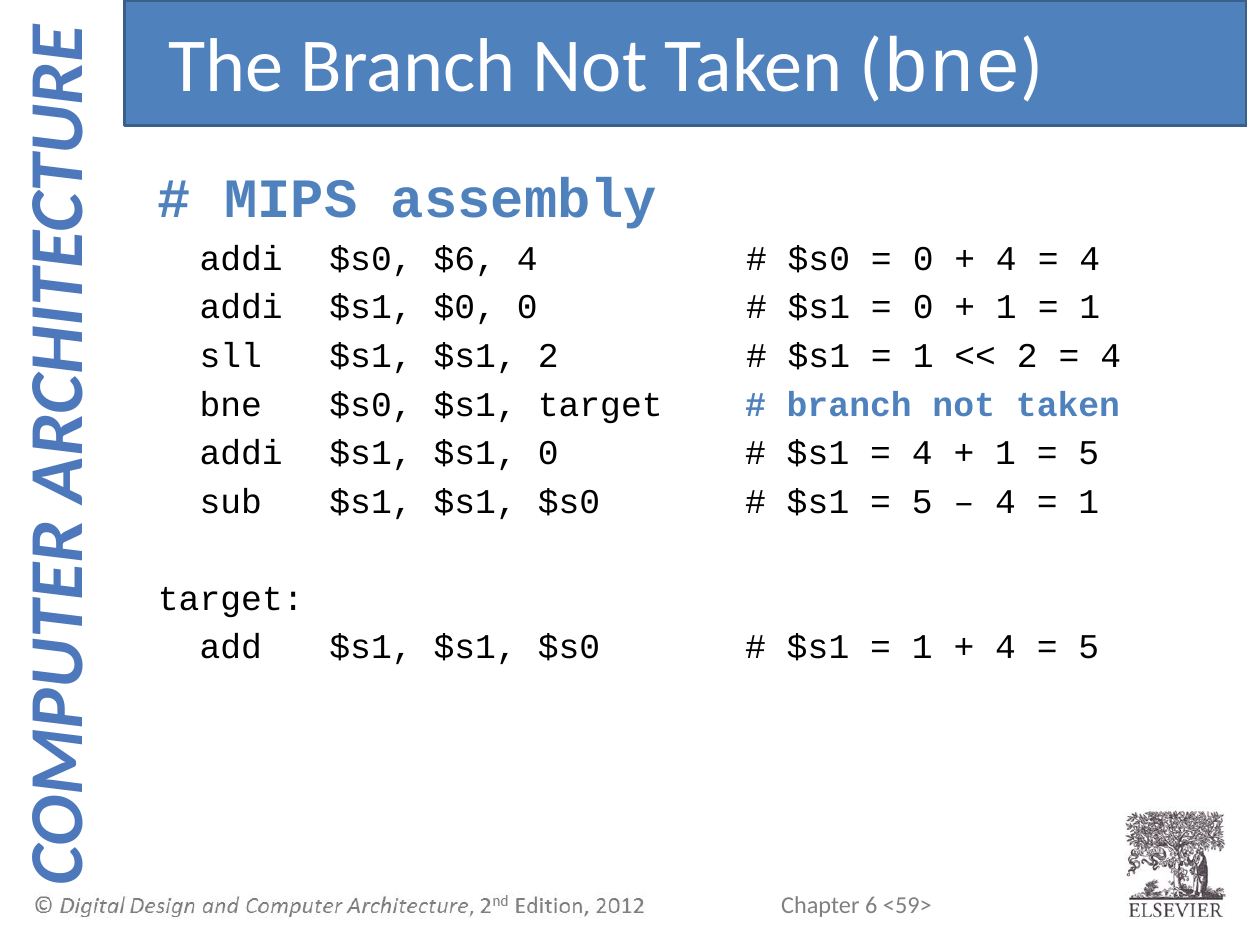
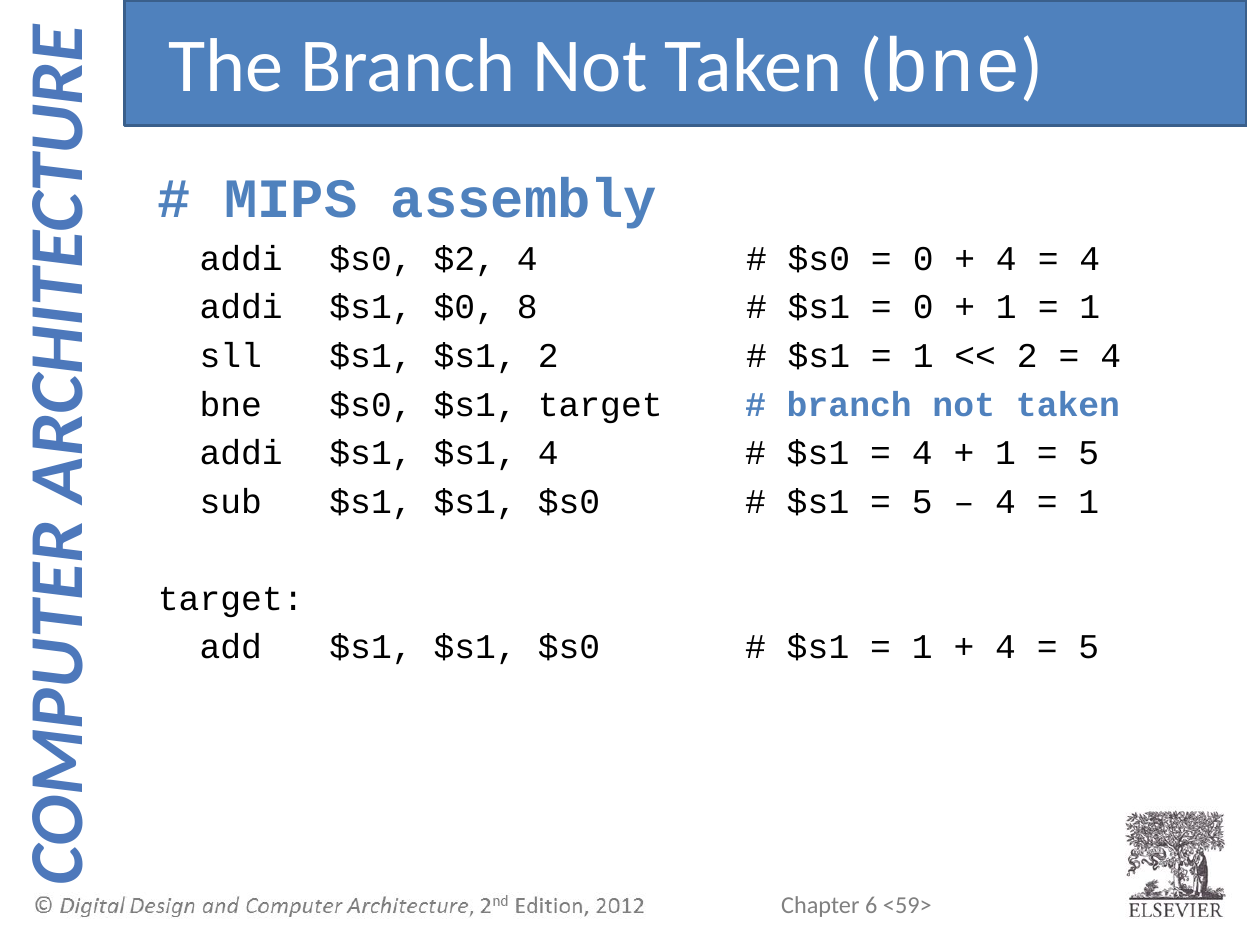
$6: $6 -> $2
$0 0: 0 -> 8
$s1 0: 0 -> 4
